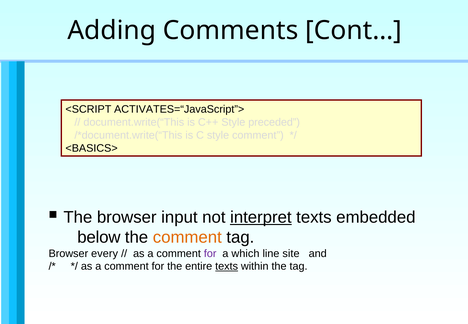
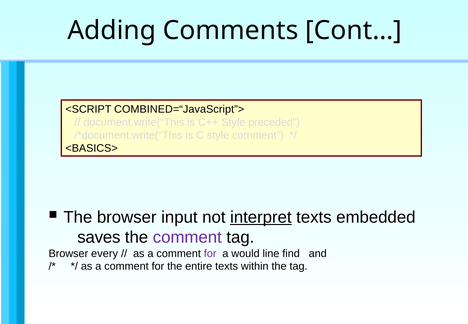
ACTIVATES=“JavaScript”>: ACTIVATES=“JavaScript”> -> COMBINED=“JavaScript”>
below: below -> saves
comment at (187, 237) colour: orange -> purple
which: which -> would
site: site -> find
texts at (227, 266) underline: present -> none
